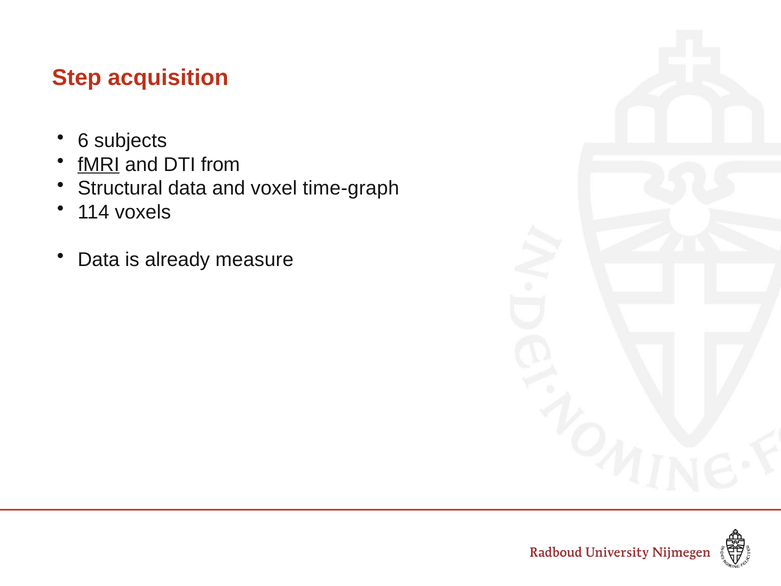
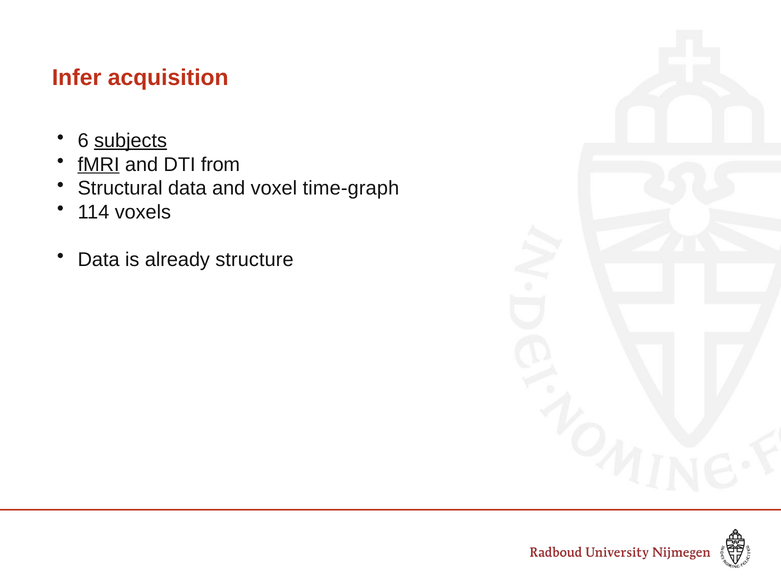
Step: Step -> Infer
subjects underline: none -> present
measure: measure -> structure
